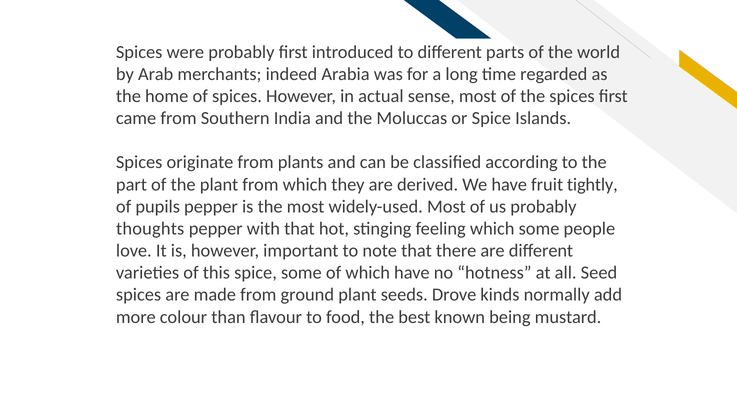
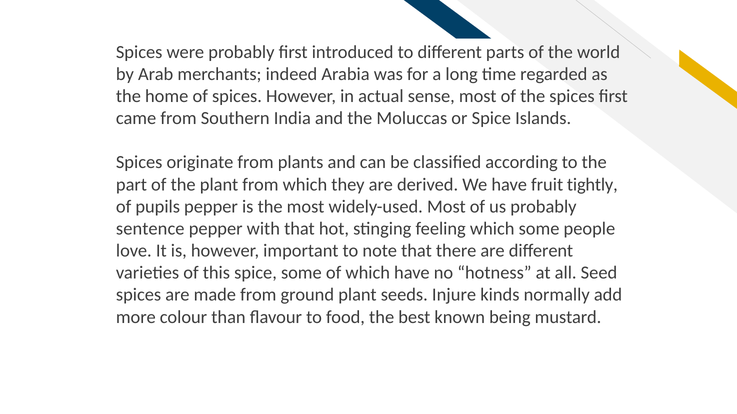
thoughts: thoughts -> sentence
Drove: Drove -> Injure
